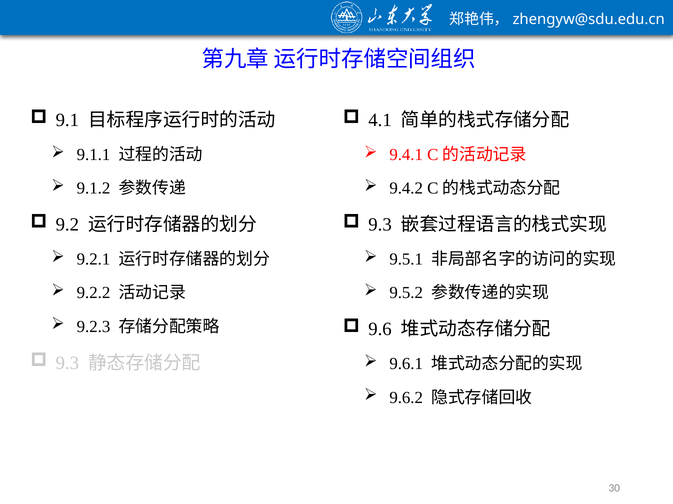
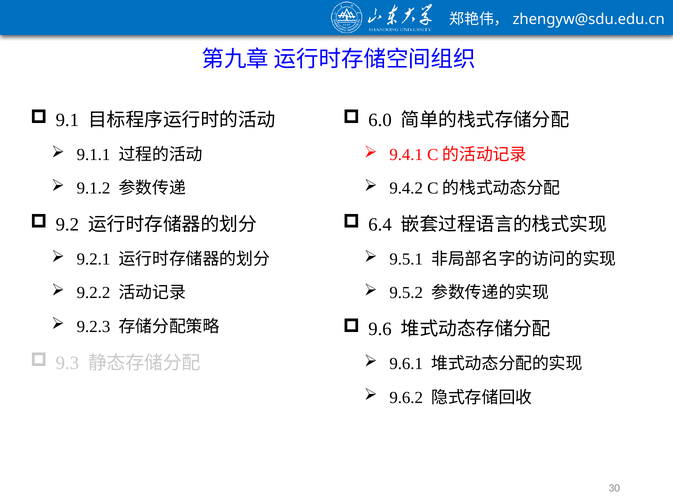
4.1: 4.1 -> 6.0
9.3 at (380, 225): 9.3 -> 6.4
